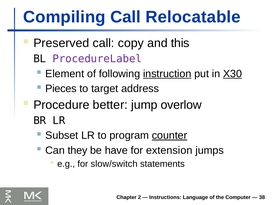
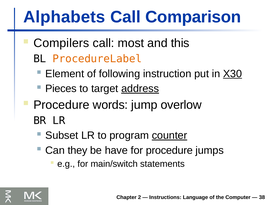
Compiling: Compiling -> Alphabets
Relocatable: Relocatable -> Comparison
Preserved: Preserved -> Compilers
copy: copy -> most
ProcedureLabel colour: purple -> orange
instruction underline: present -> none
address underline: none -> present
better: better -> words
for extension: extension -> procedure
slow/switch: slow/switch -> main/switch
